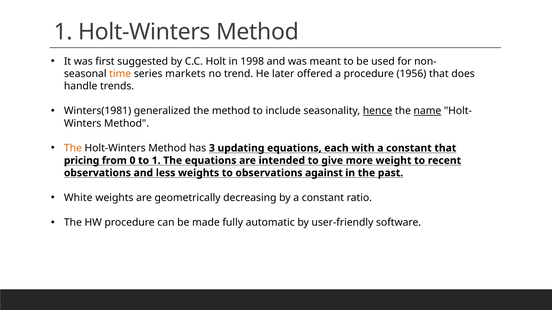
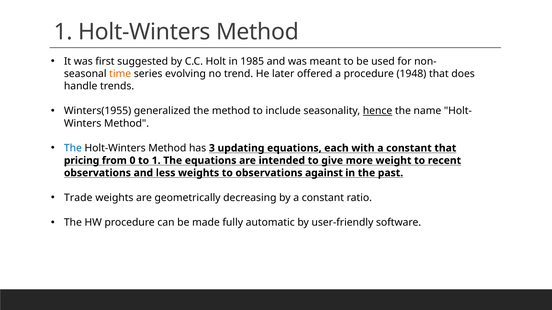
1998: 1998 -> 1985
markets: markets -> evolving
1956: 1956 -> 1948
Winters(1981: Winters(1981 -> Winters(1955
name underline: present -> none
The at (73, 148) colour: orange -> blue
White: White -> Trade
